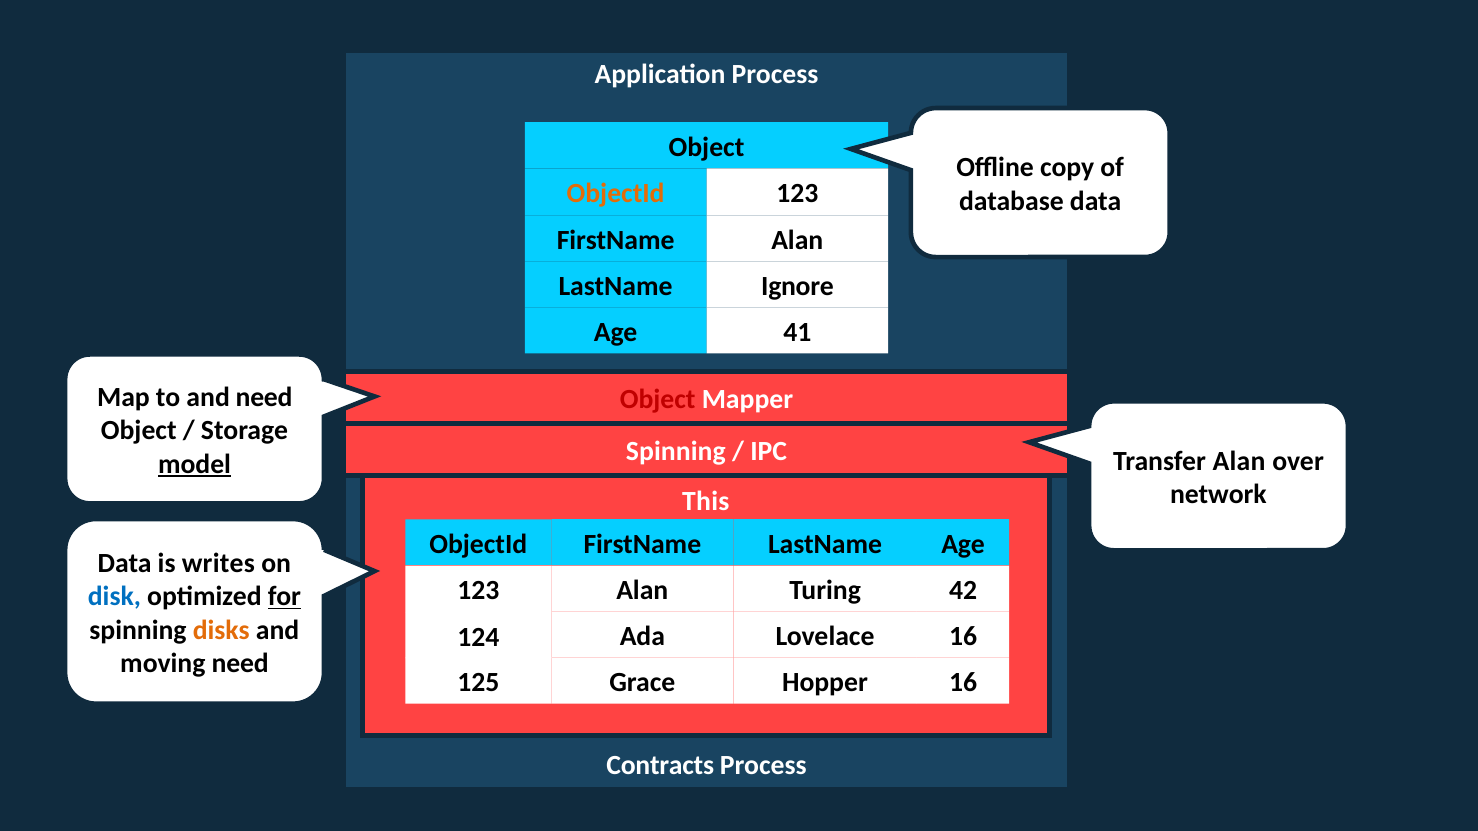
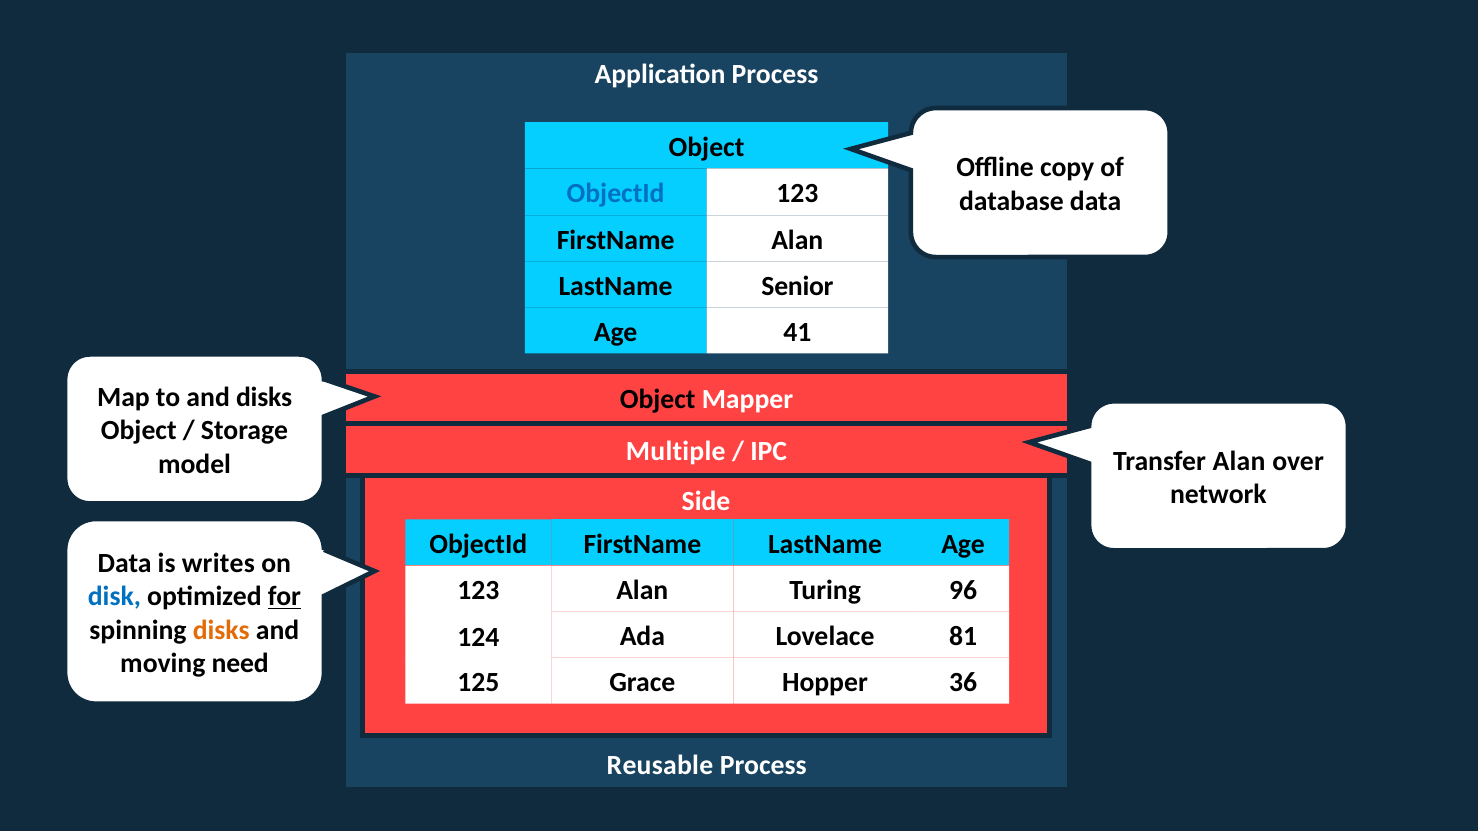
ObjectId at (616, 194) colour: orange -> blue
Ignore: Ignore -> Senior
and need: need -> disks
Object at (658, 399) colour: red -> black
Spinning at (676, 451): Spinning -> Multiple
model underline: present -> none
This: This -> Side
42: 42 -> 96
Lovelace 16: 16 -> 81
Hopper 16: 16 -> 36
Contracts: Contracts -> Reusable
